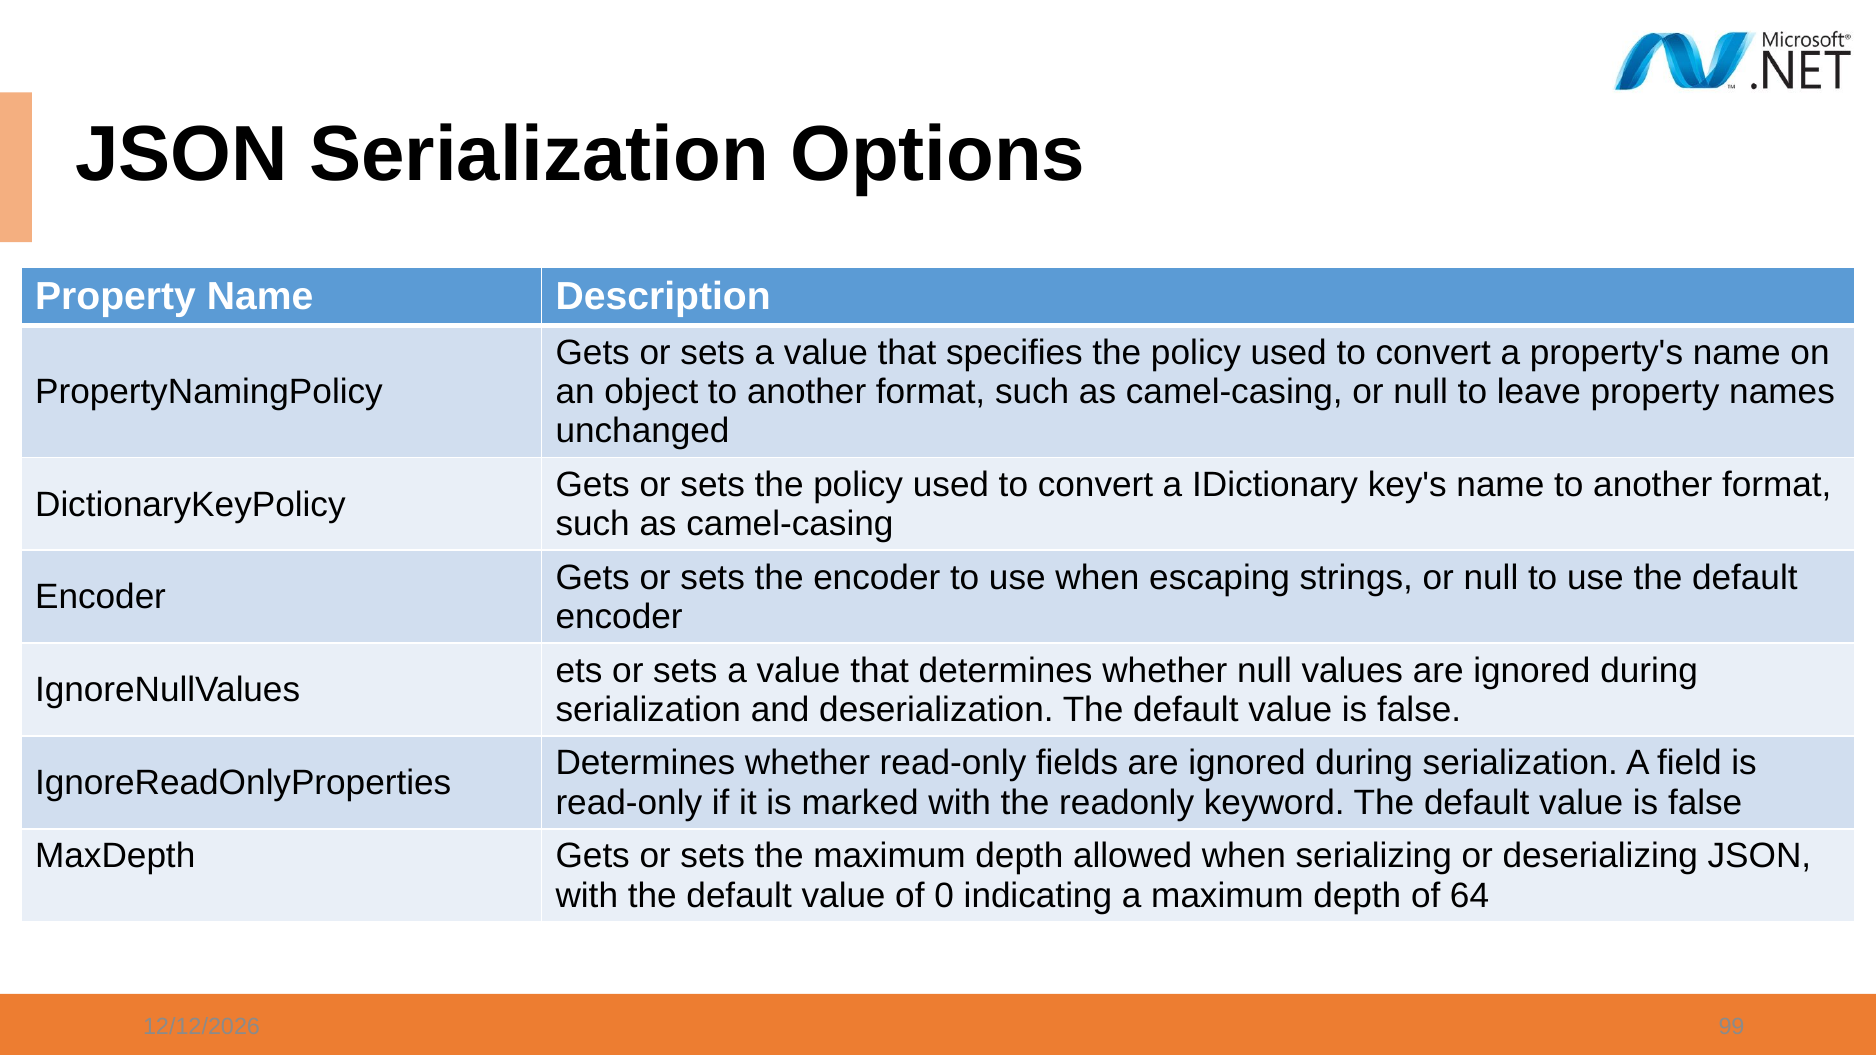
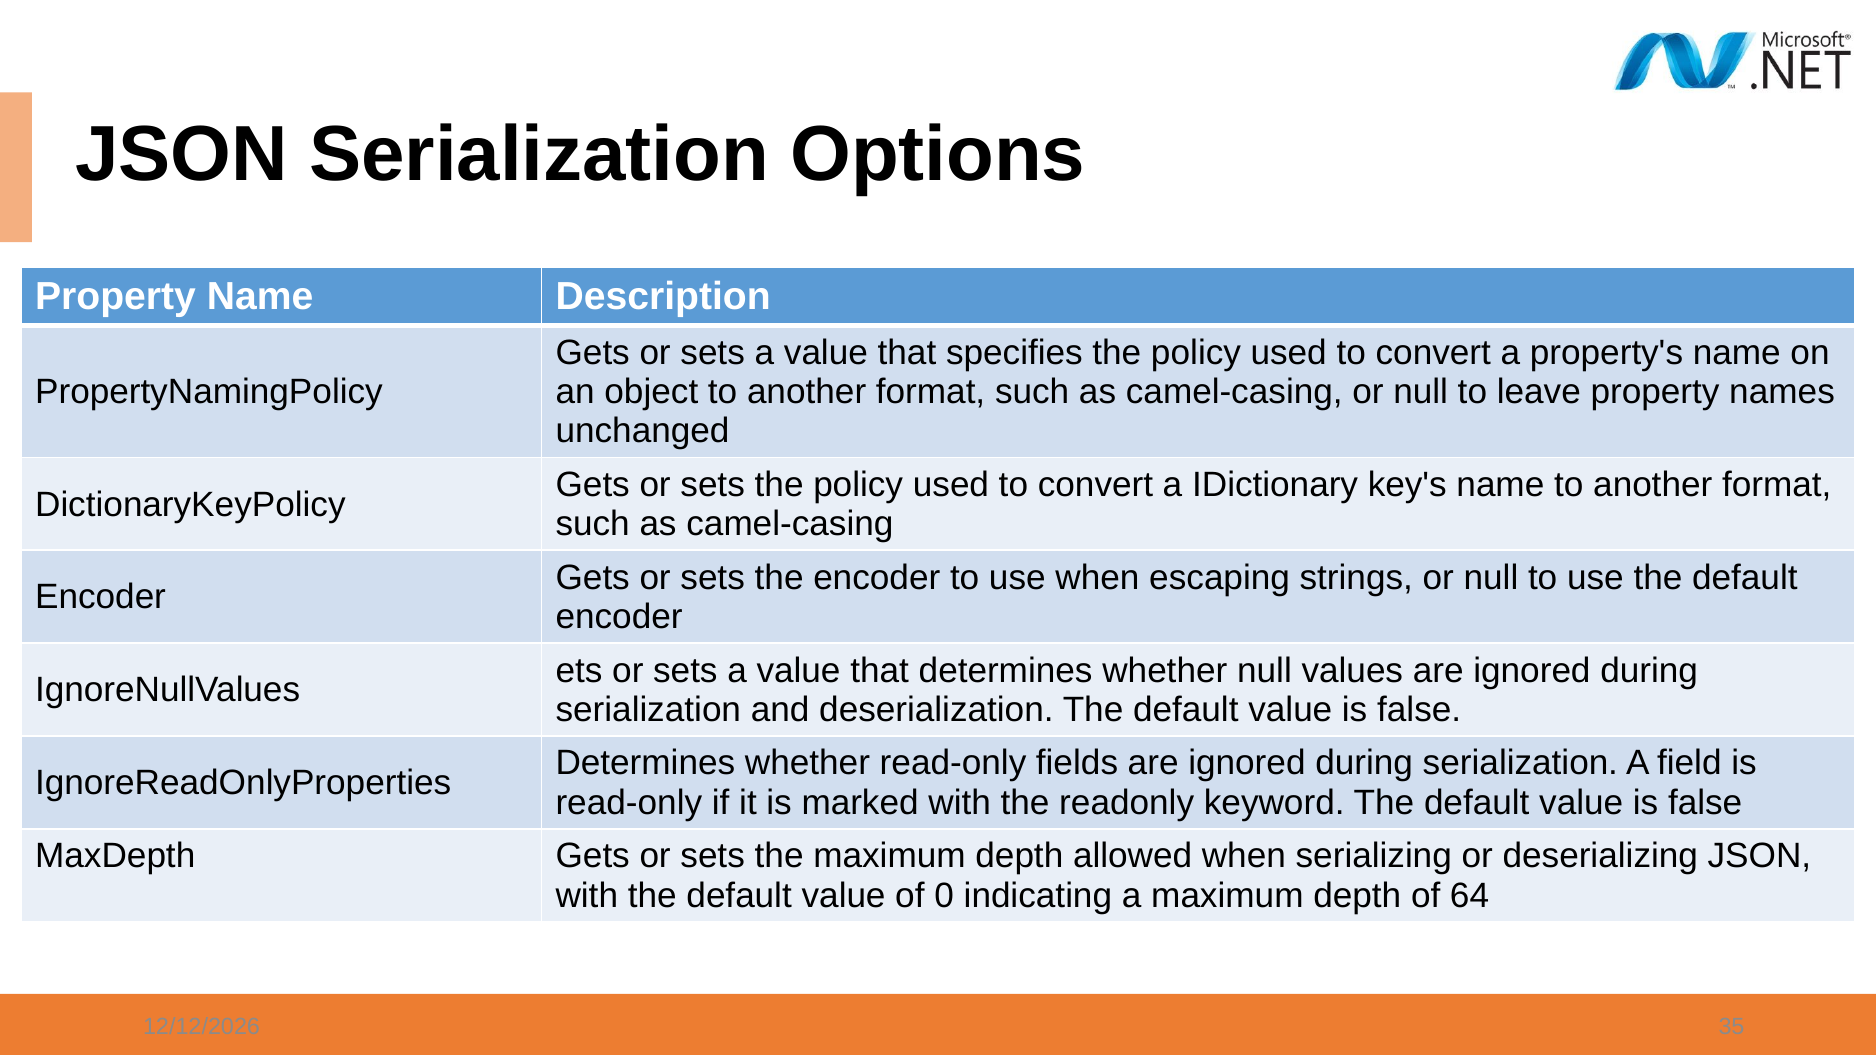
99: 99 -> 35
